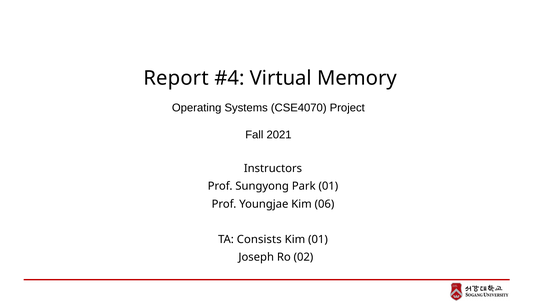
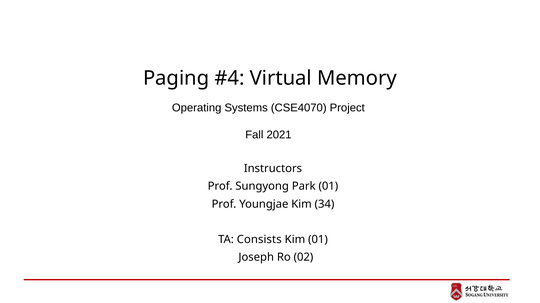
Report: Report -> Paging
06: 06 -> 34
